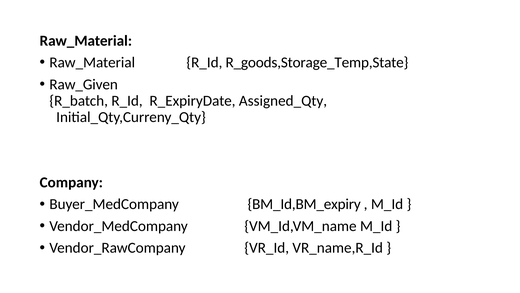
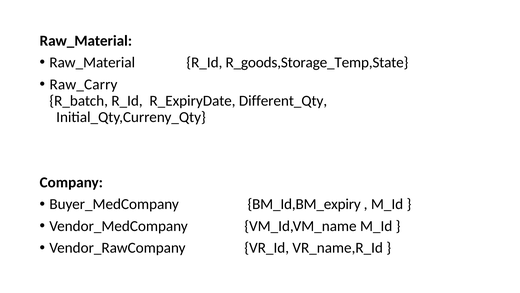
Raw_Given: Raw_Given -> Raw_Carry
Assigned_Qty: Assigned_Qty -> Different_Qty
